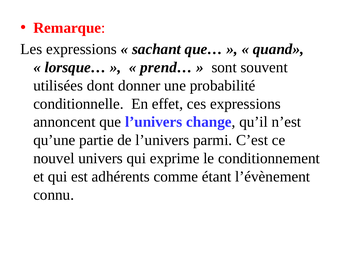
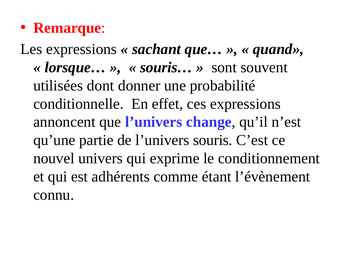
prend…: prend… -> souris…
parmi: parmi -> souris
